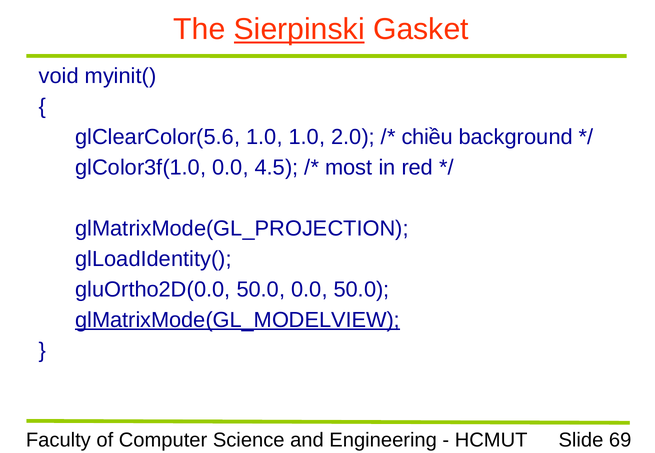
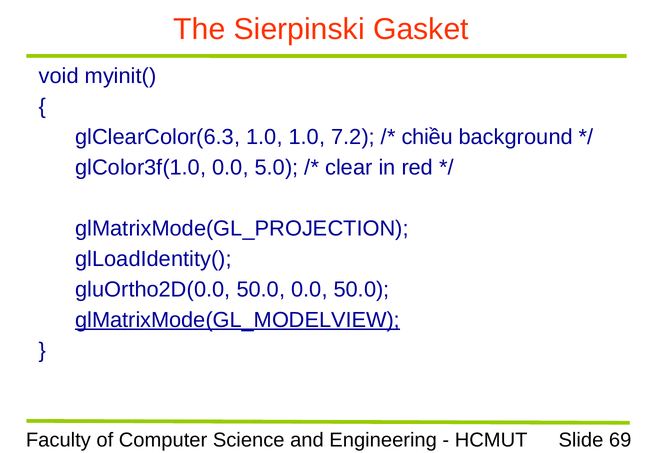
Sierpinski underline: present -> none
glClearColor(5.6: glClearColor(5.6 -> glClearColor(6.3
2.0: 2.0 -> 7.2
4.5: 4.5 -> 5.0
most: most -> clear
